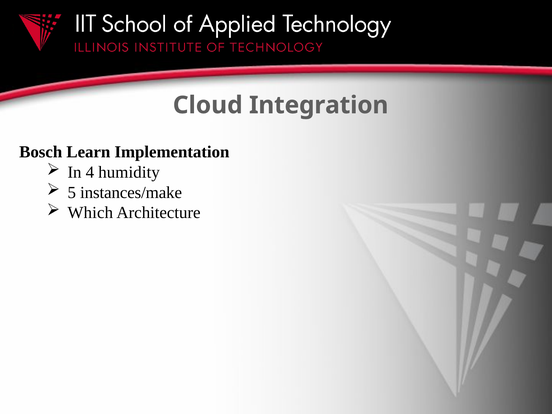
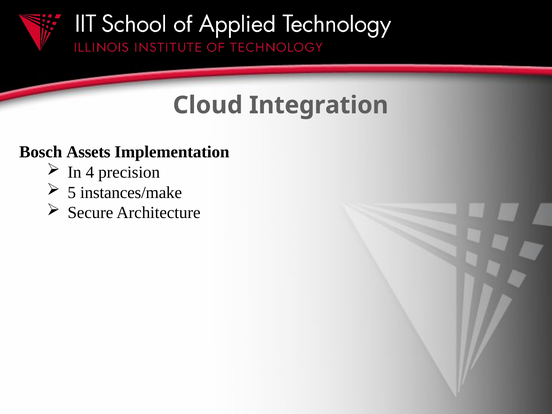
Learn: Learn -> Assets
humidity: humidity -> precision
Which: Which -> Secure
